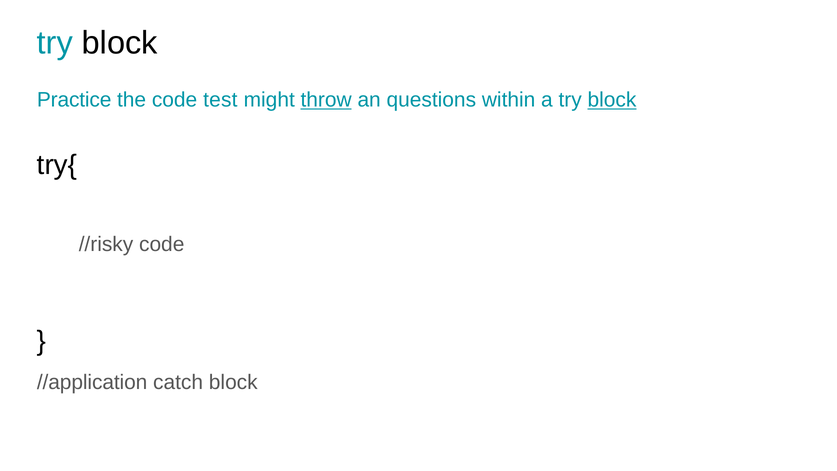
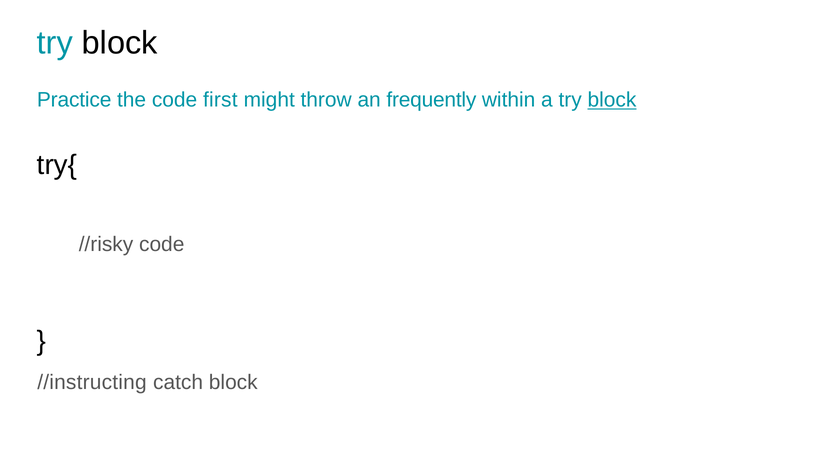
test: test -> first
throw underline: present -> none
questions: questions -> frequently
//application: //application -> //instructing
